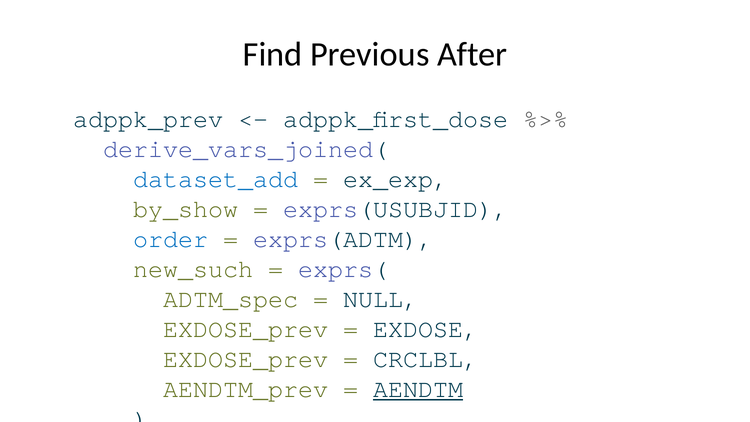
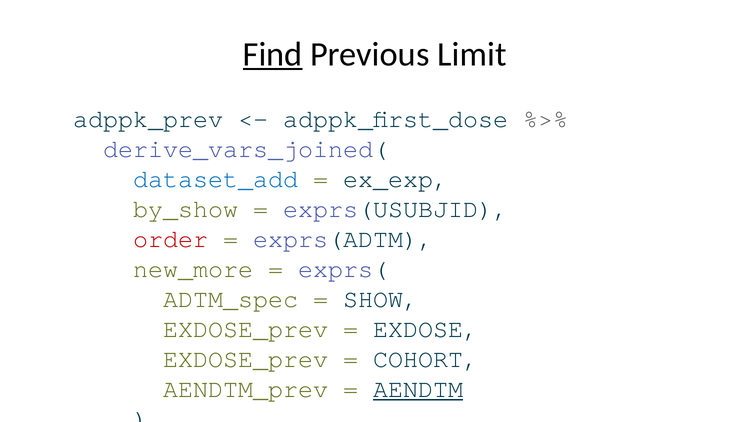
Find underline: none -> present
After: After -> Limit
order colour: blue -> red
new_such: new_such -> new_more
NULL at (381, 299): NULL -> SHOW
CRCLBL: CRCLBL -> COHORT
